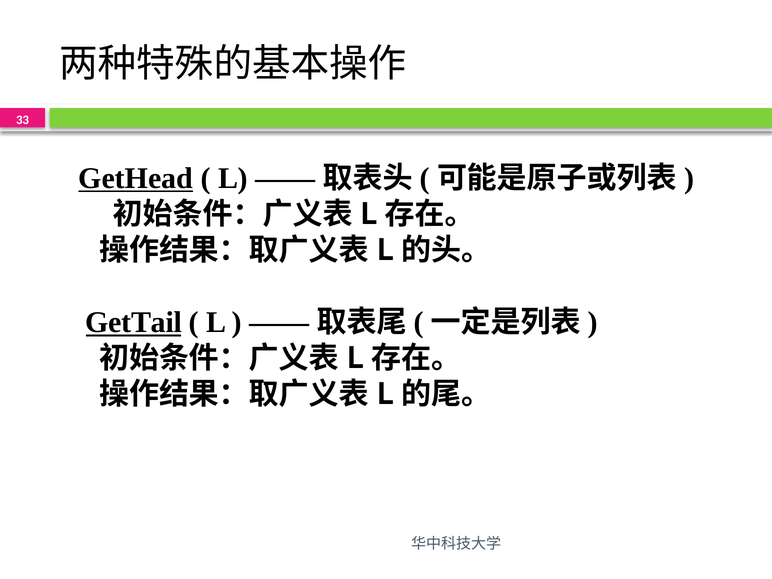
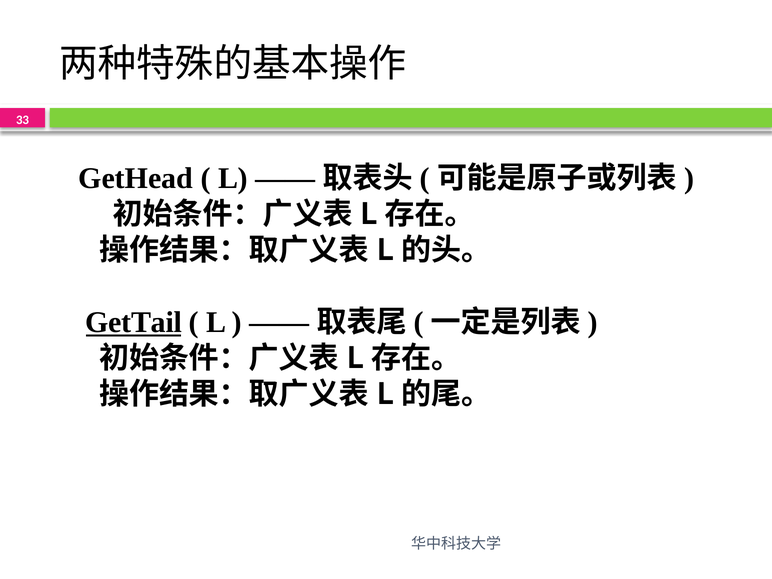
GetHead underline: present -> none
